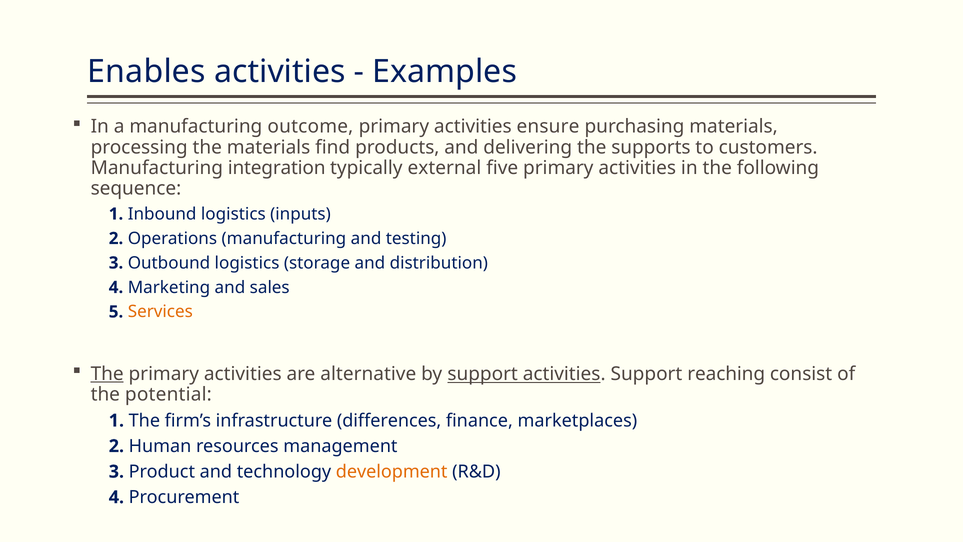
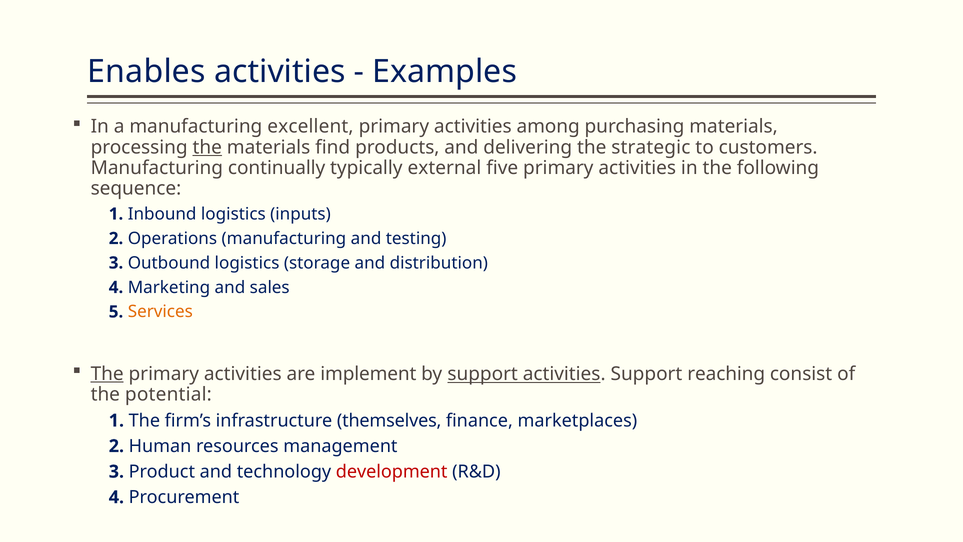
outcome: outcome -> excellent
ensure: ensure -> among
the at (207, 147) underline: none -> present
supports: supports -> strategic
integration: integration -> continually
alternative: alternative -> implement
differences: differences -> themselves
development colour: orange -> red
